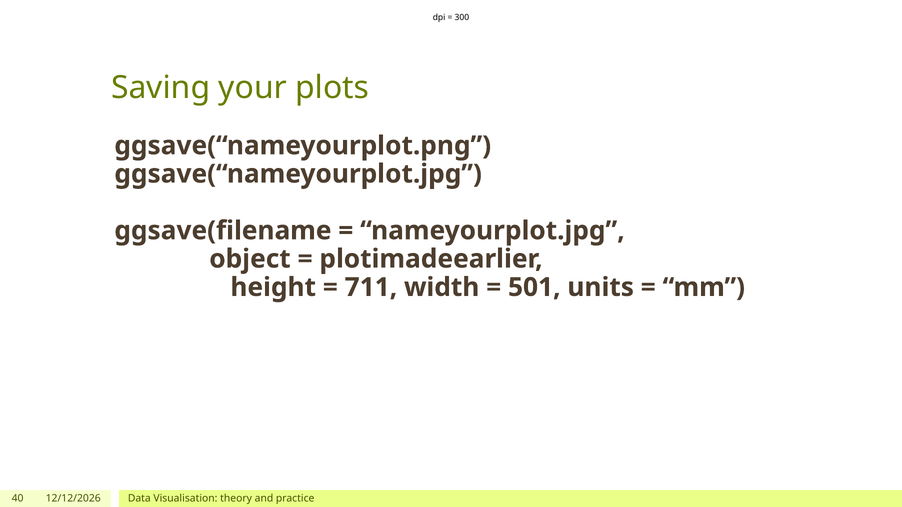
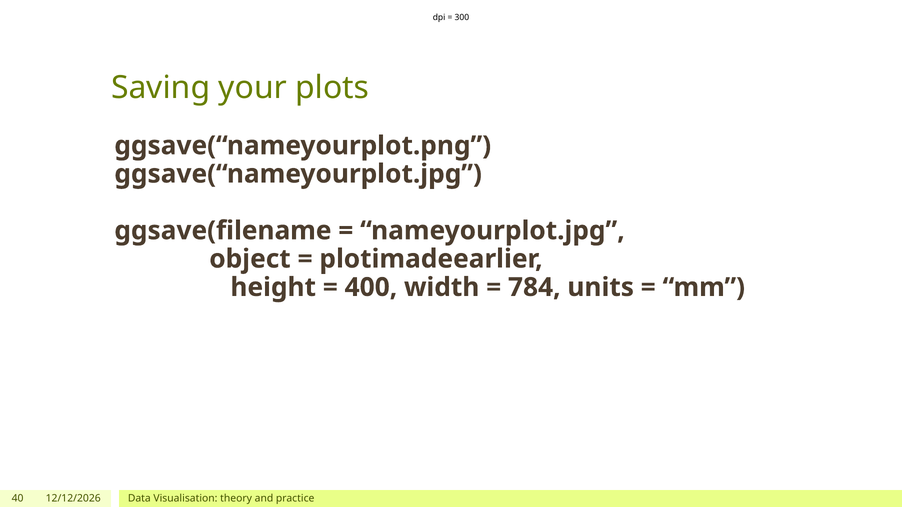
711: 711 -> 400
501: 501 -> 784
